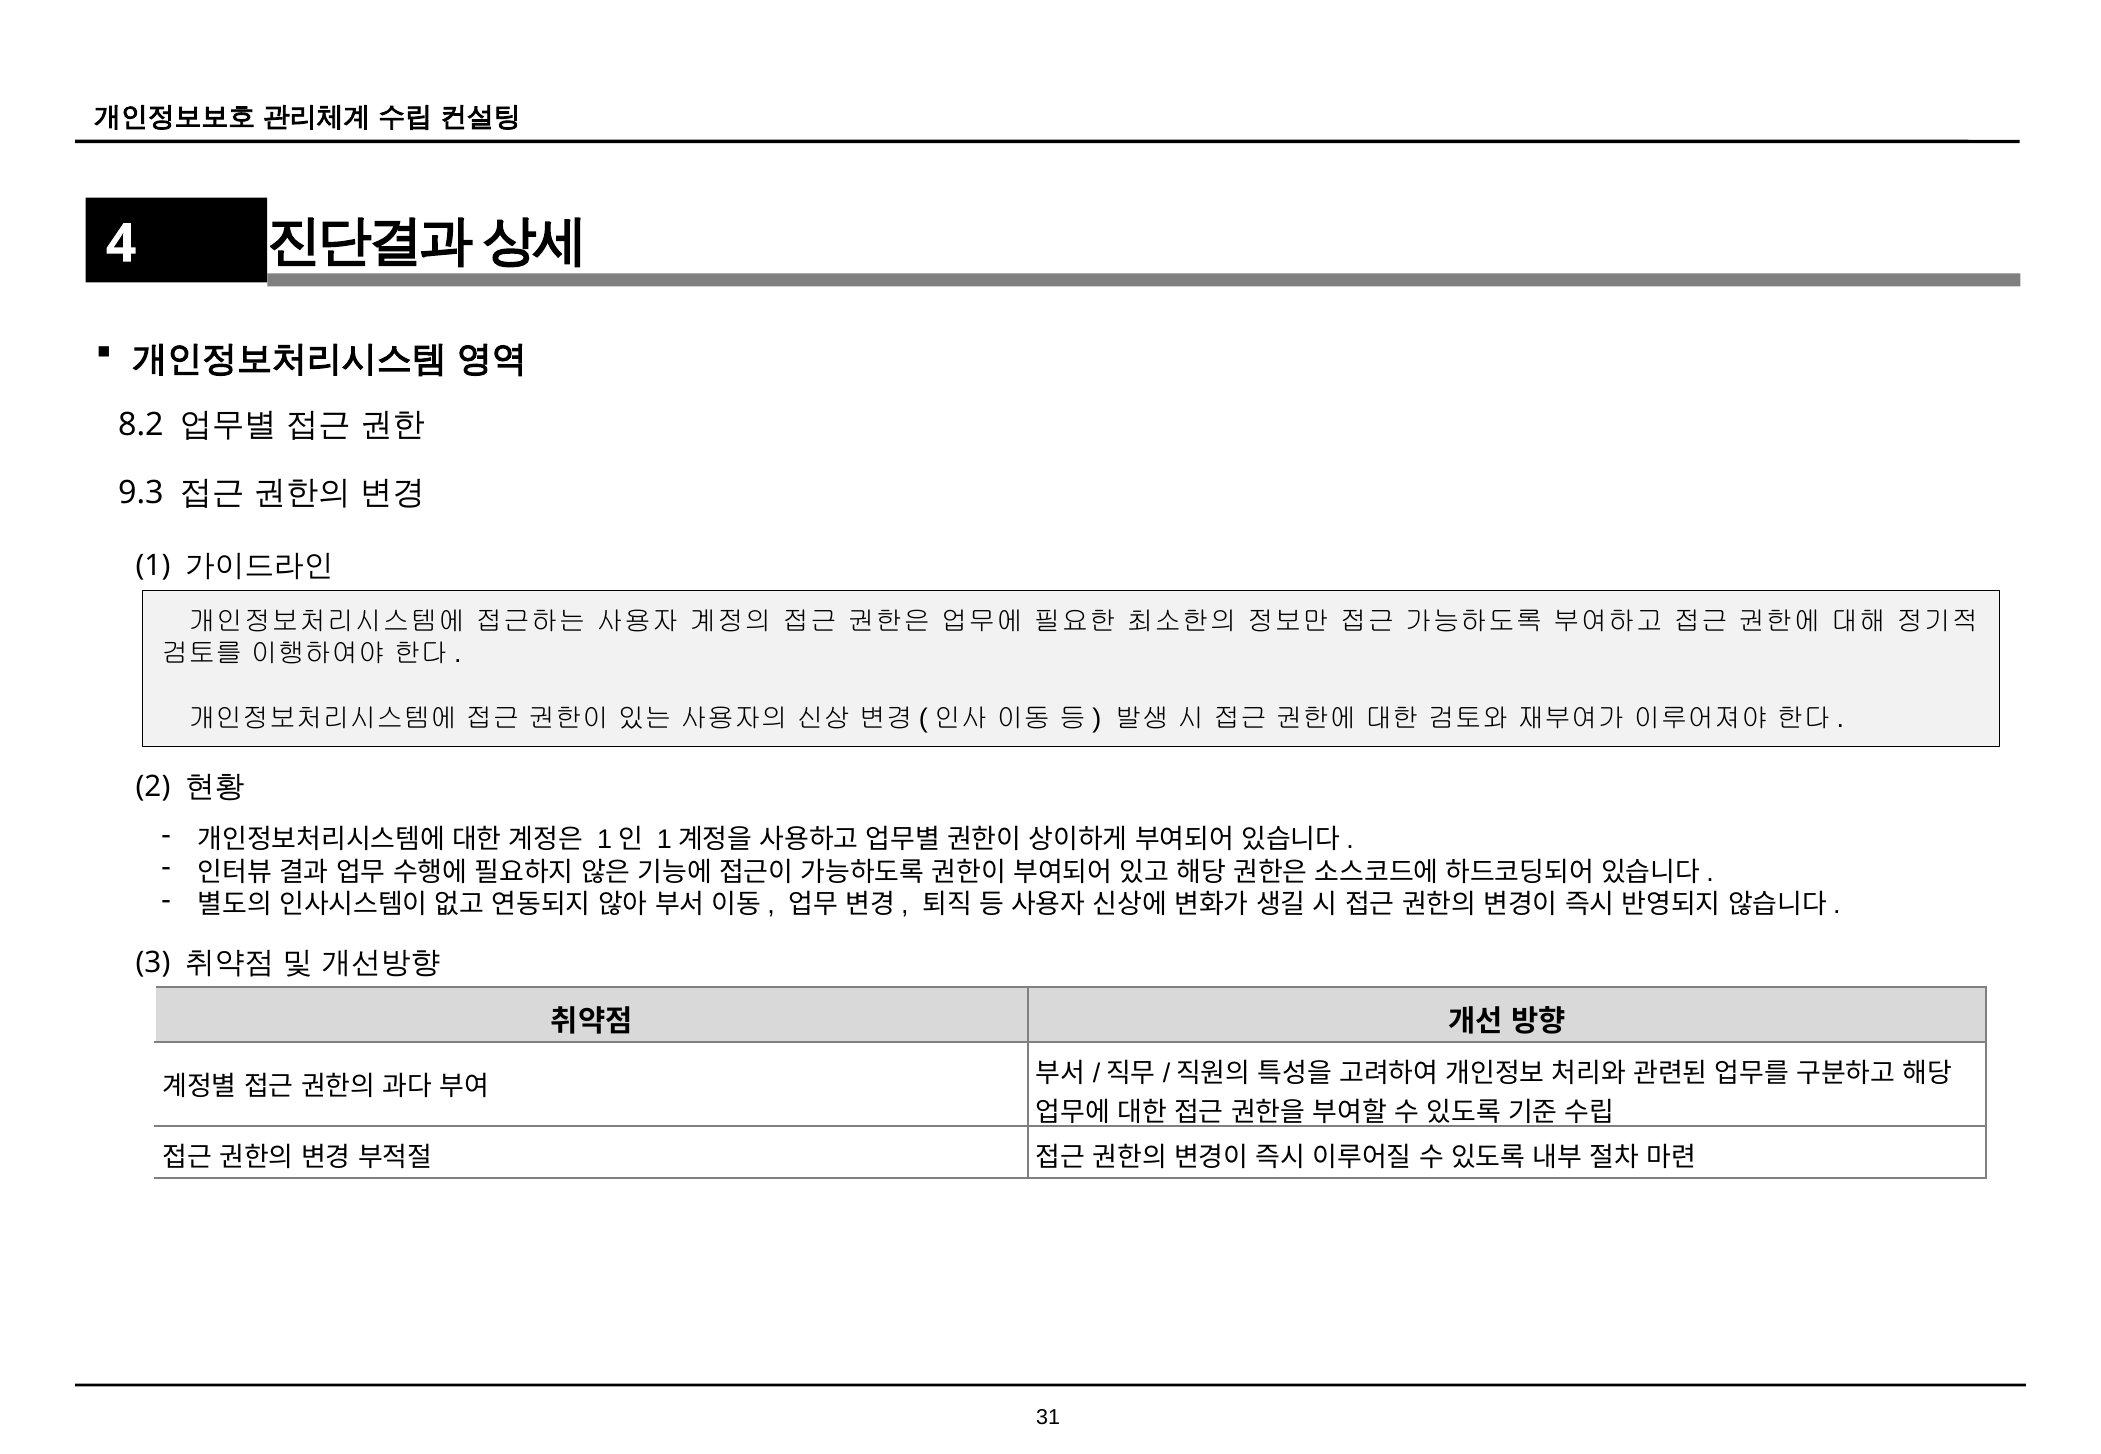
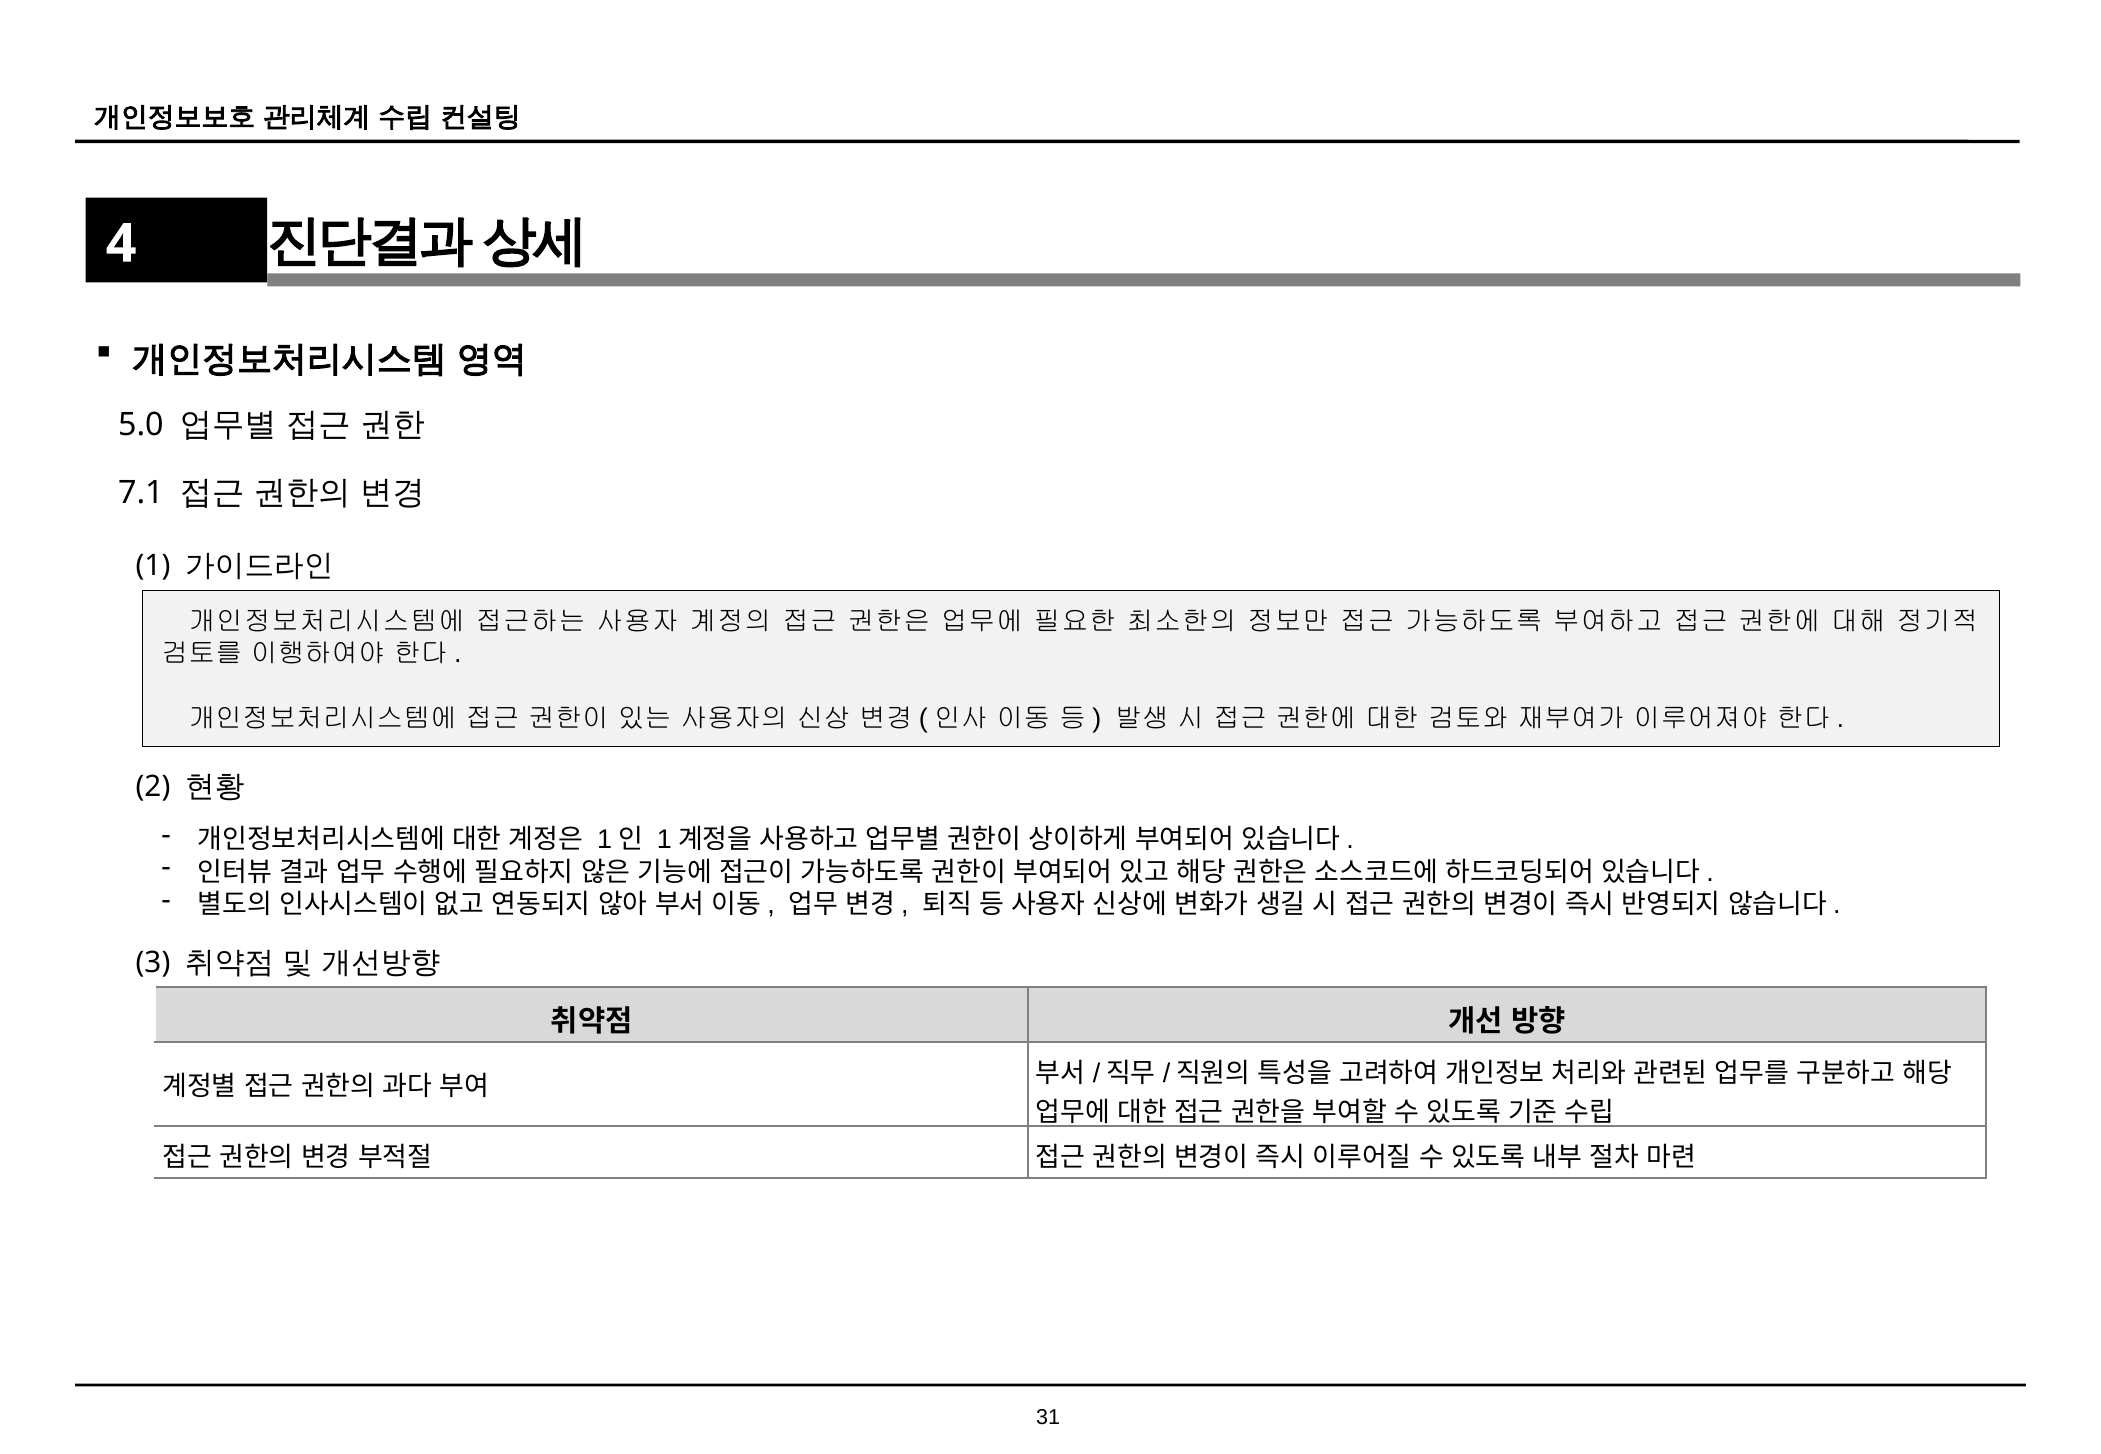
8.2: 8.2 -> 5.0
9.3: 9.3 -> 7.1
